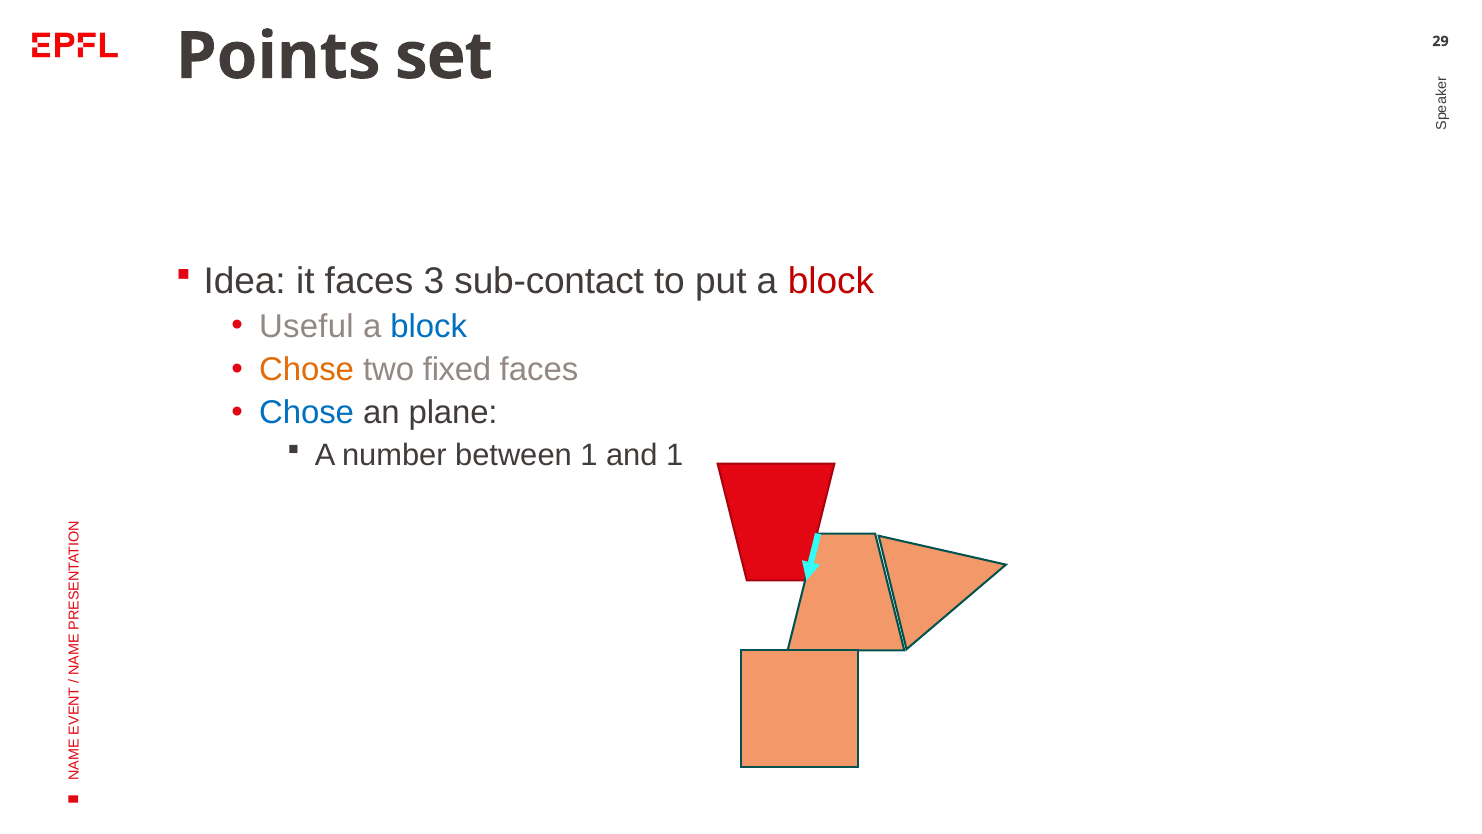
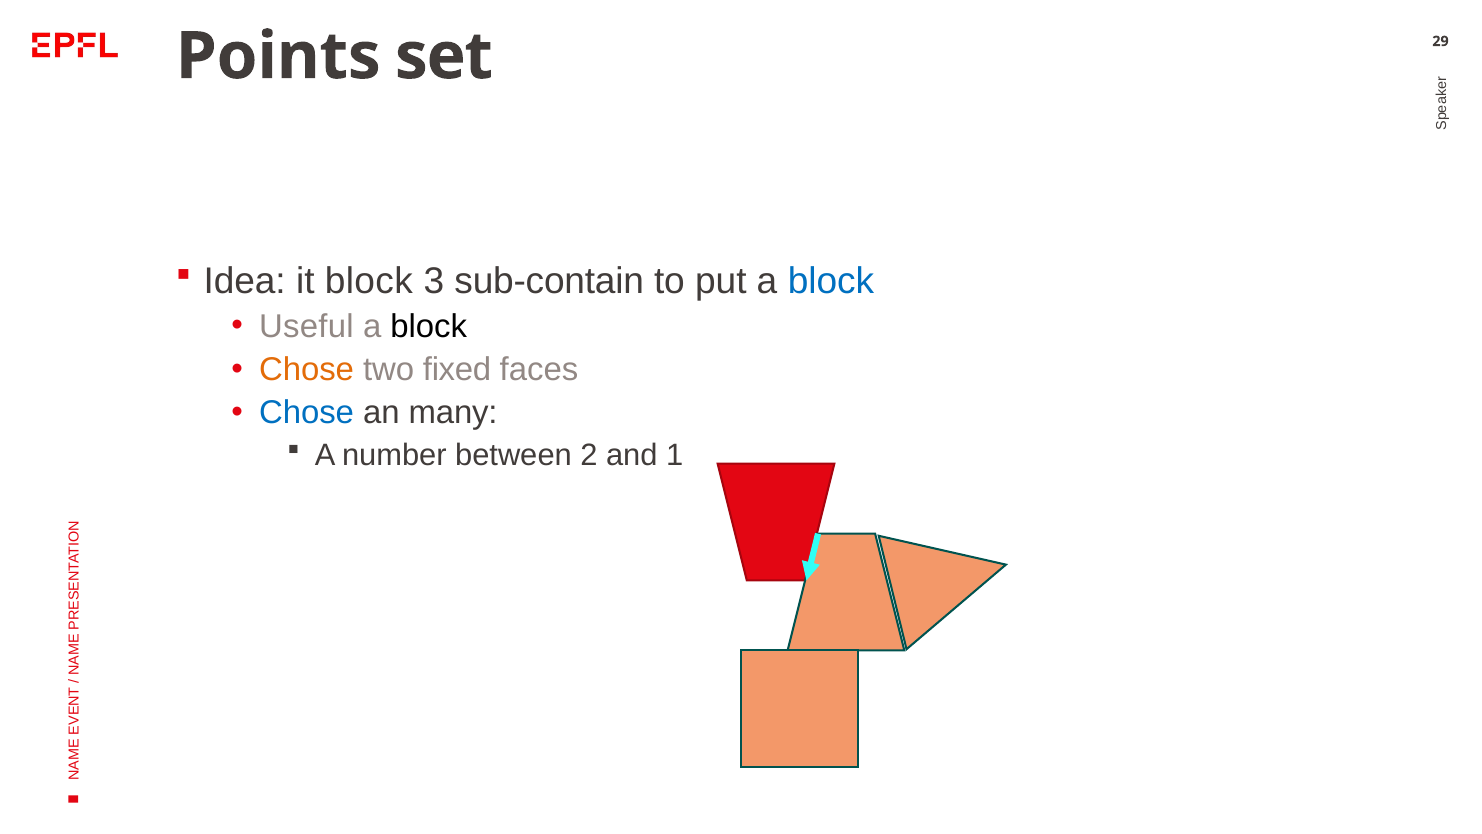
it faces: faces -> block
sub-contact: sub-contact -> sub-contain
block at (831, 281) colour: red -> blue
block at (429, 326) colour: blue -> black
plane: plane -> many
between 1: 1 -> 2
